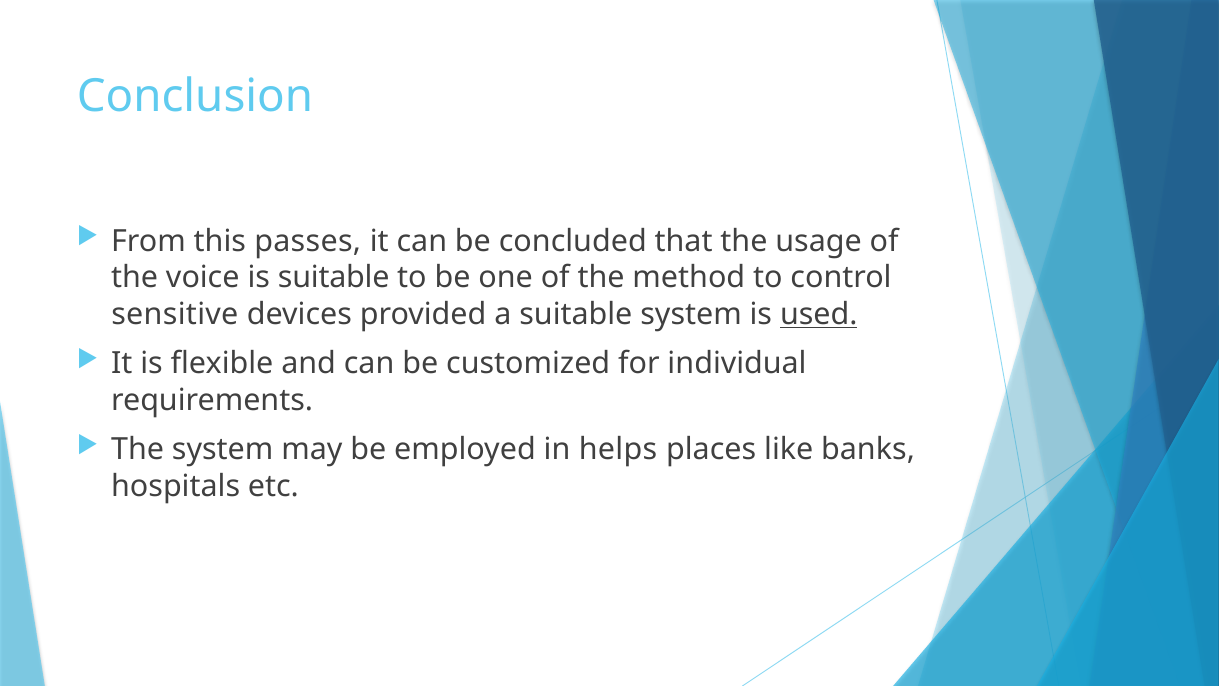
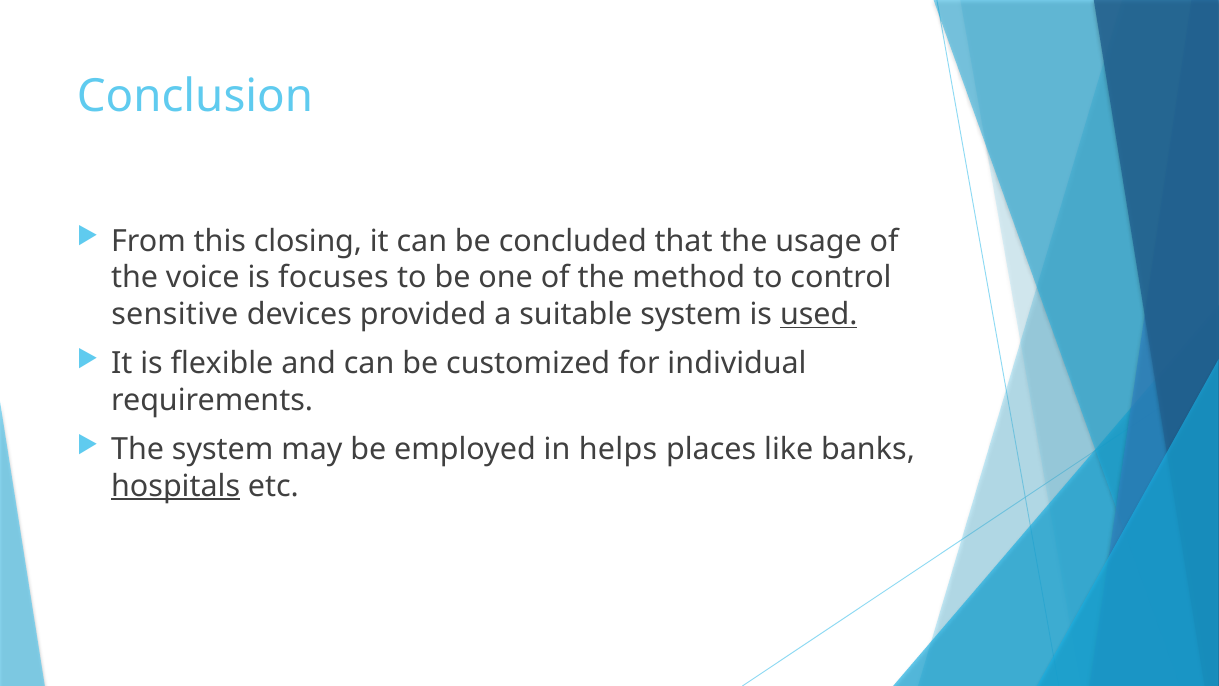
passes: passes -> closing
is suitable: suitable -> focuses
hospitals underline: none -> present
